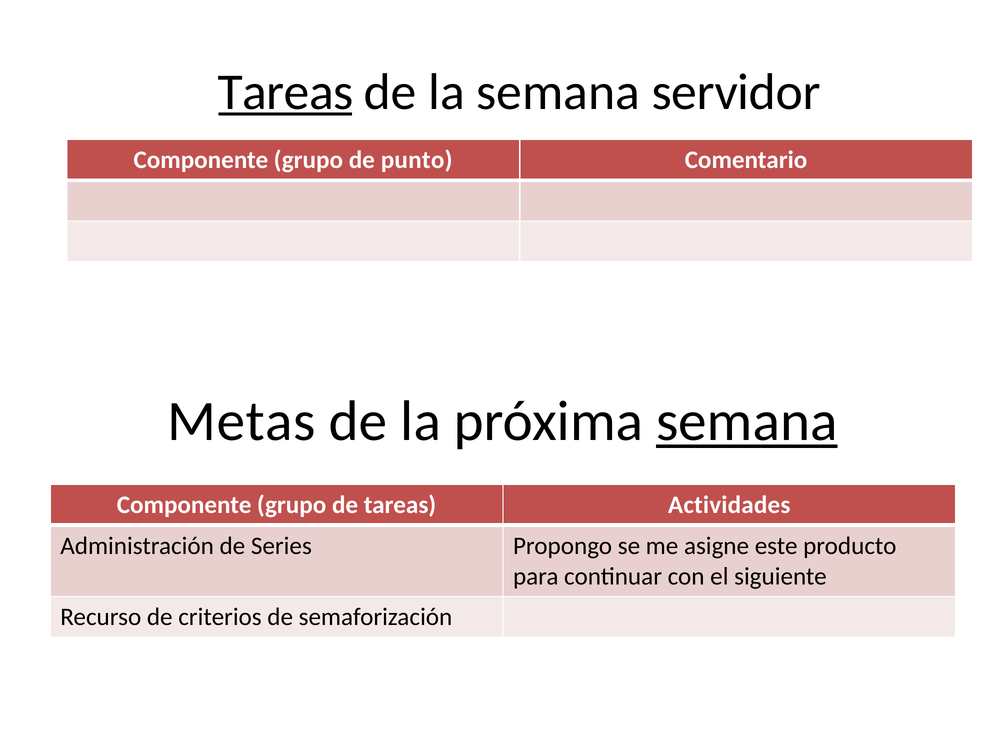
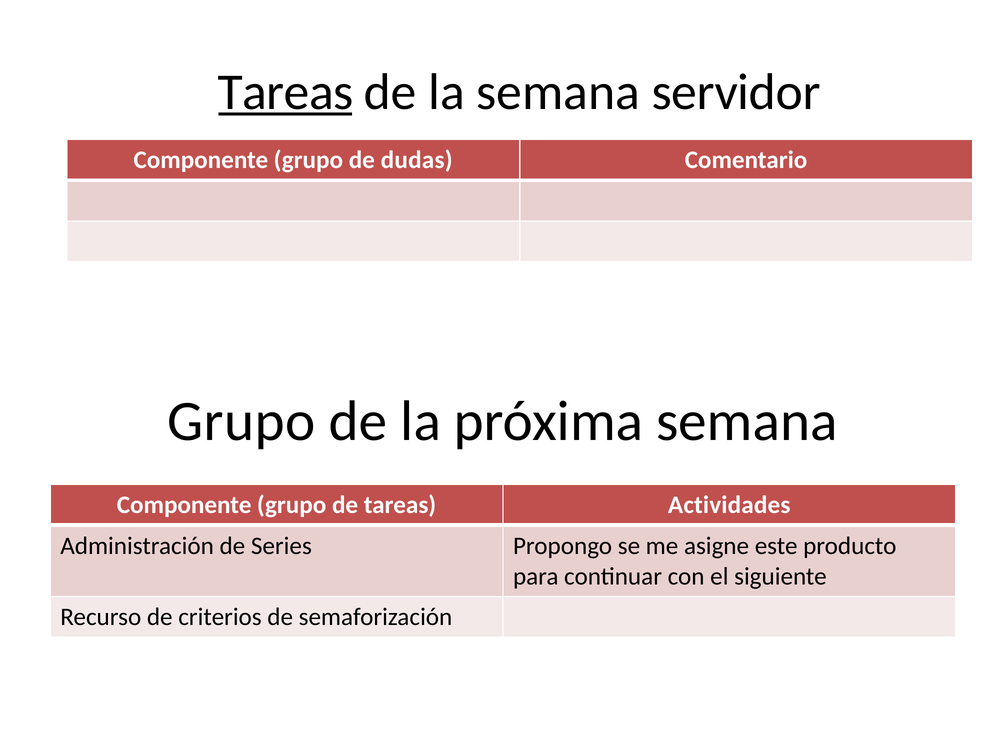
punto: punto -> dudas
Metas at (241, 422): Metas -> Grupo
semana at (747, 422) underline: present -> none
